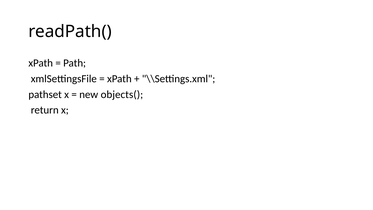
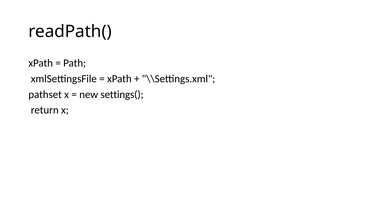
objects(: objects( -> settings(
